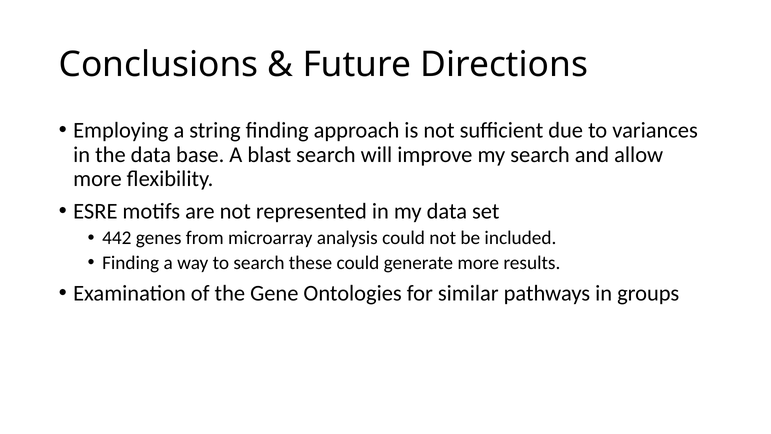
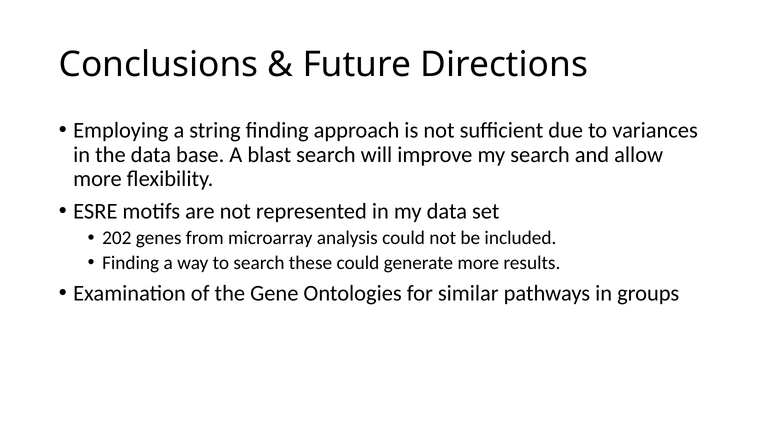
442: 442 -> 202
